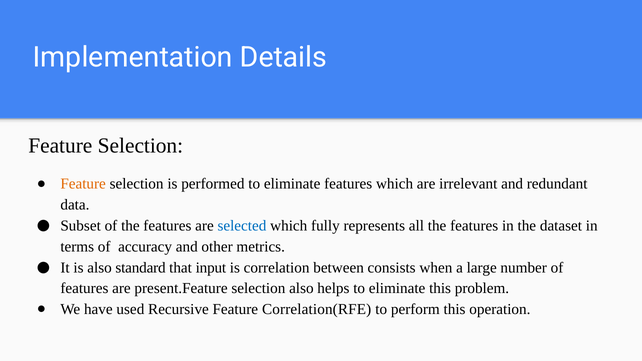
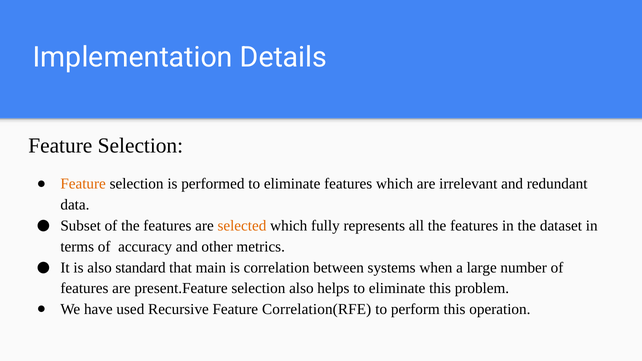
selected colour: blue -> orange
input: input -> main
consists: consists -> systems
